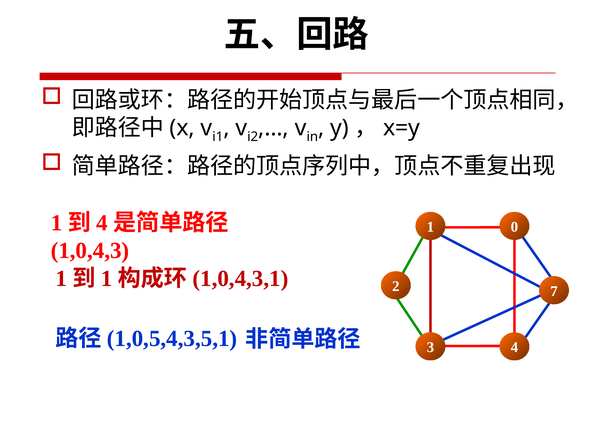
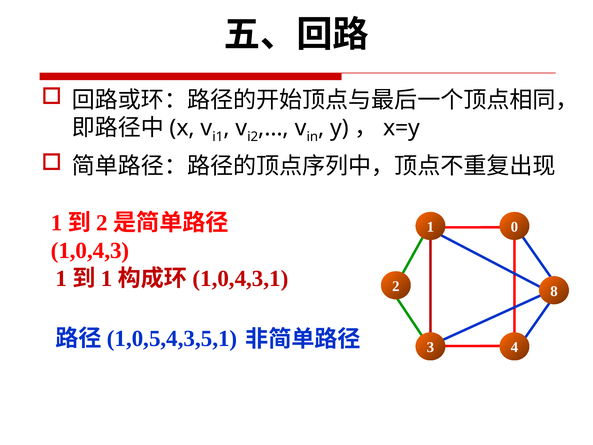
4 at (102, 223): 4 -> 2
7: 7 -> 8
